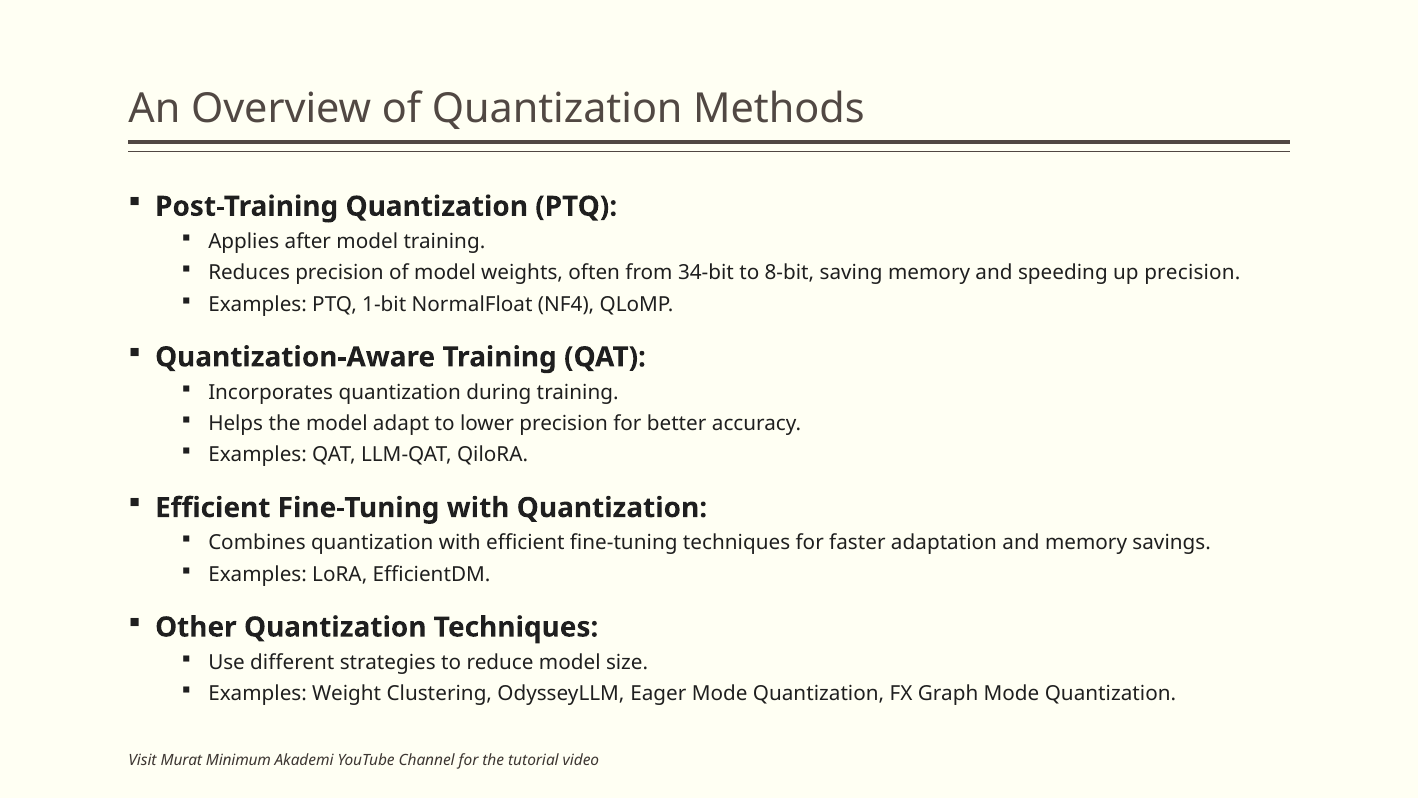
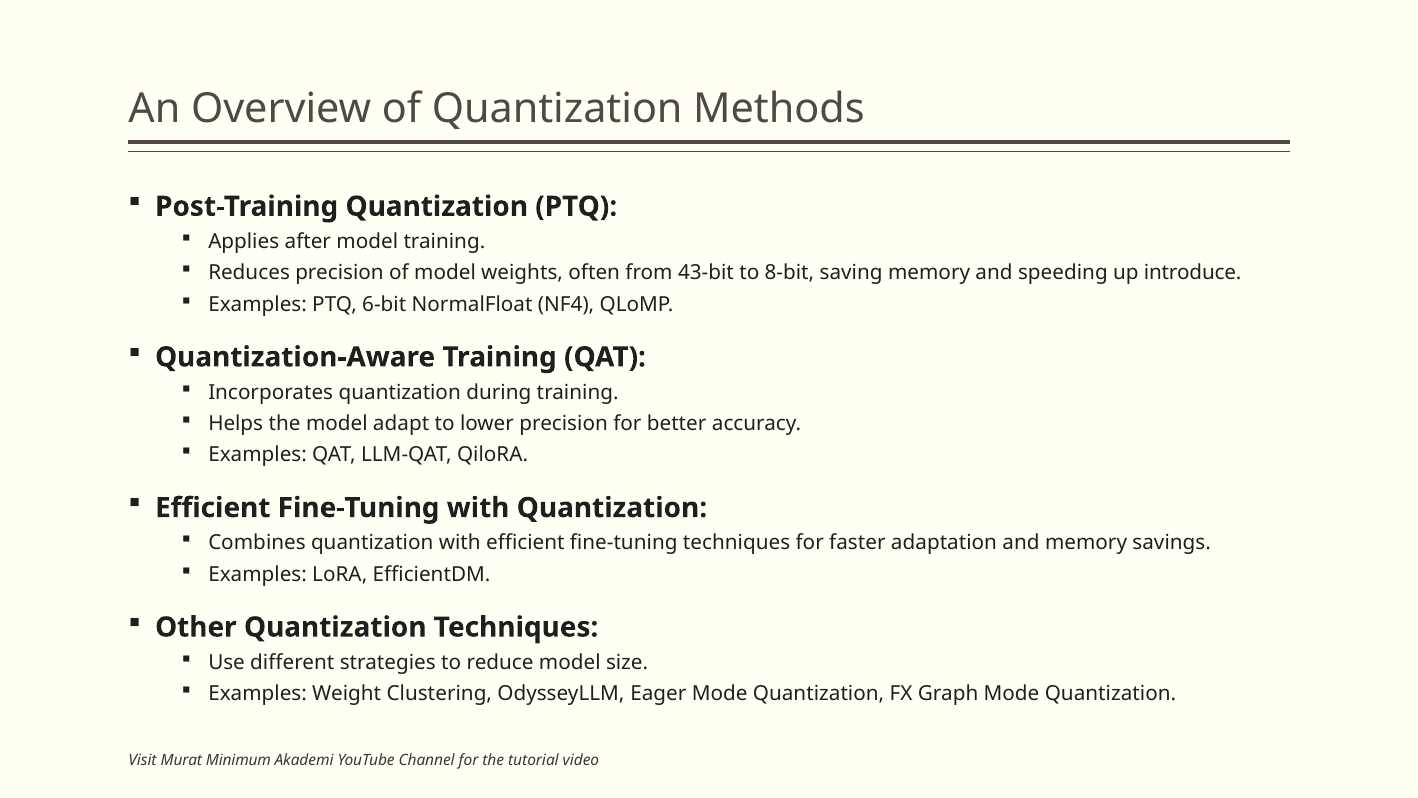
34-bit: 34-bit -> 43-bit
up precision: precision -> introduce
1-bit: 1-bit -> 6-bit
